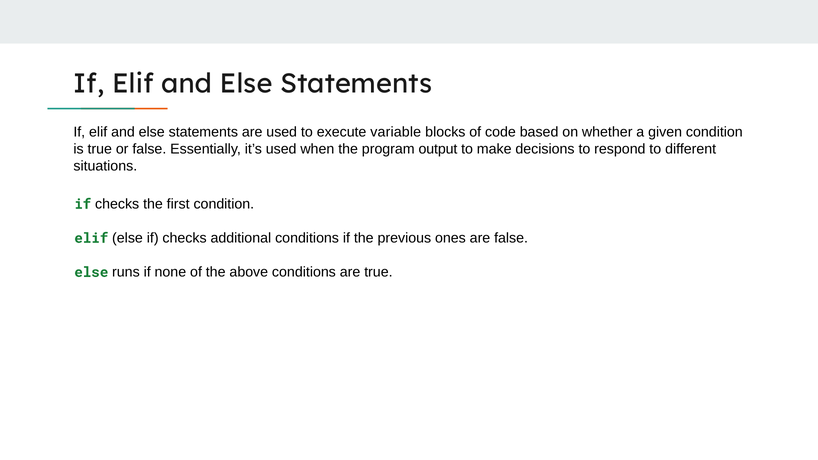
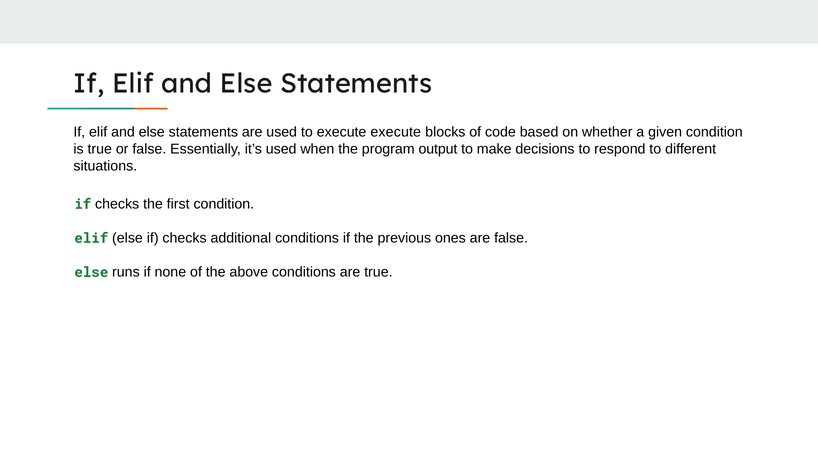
execute variable: variable -> execute
